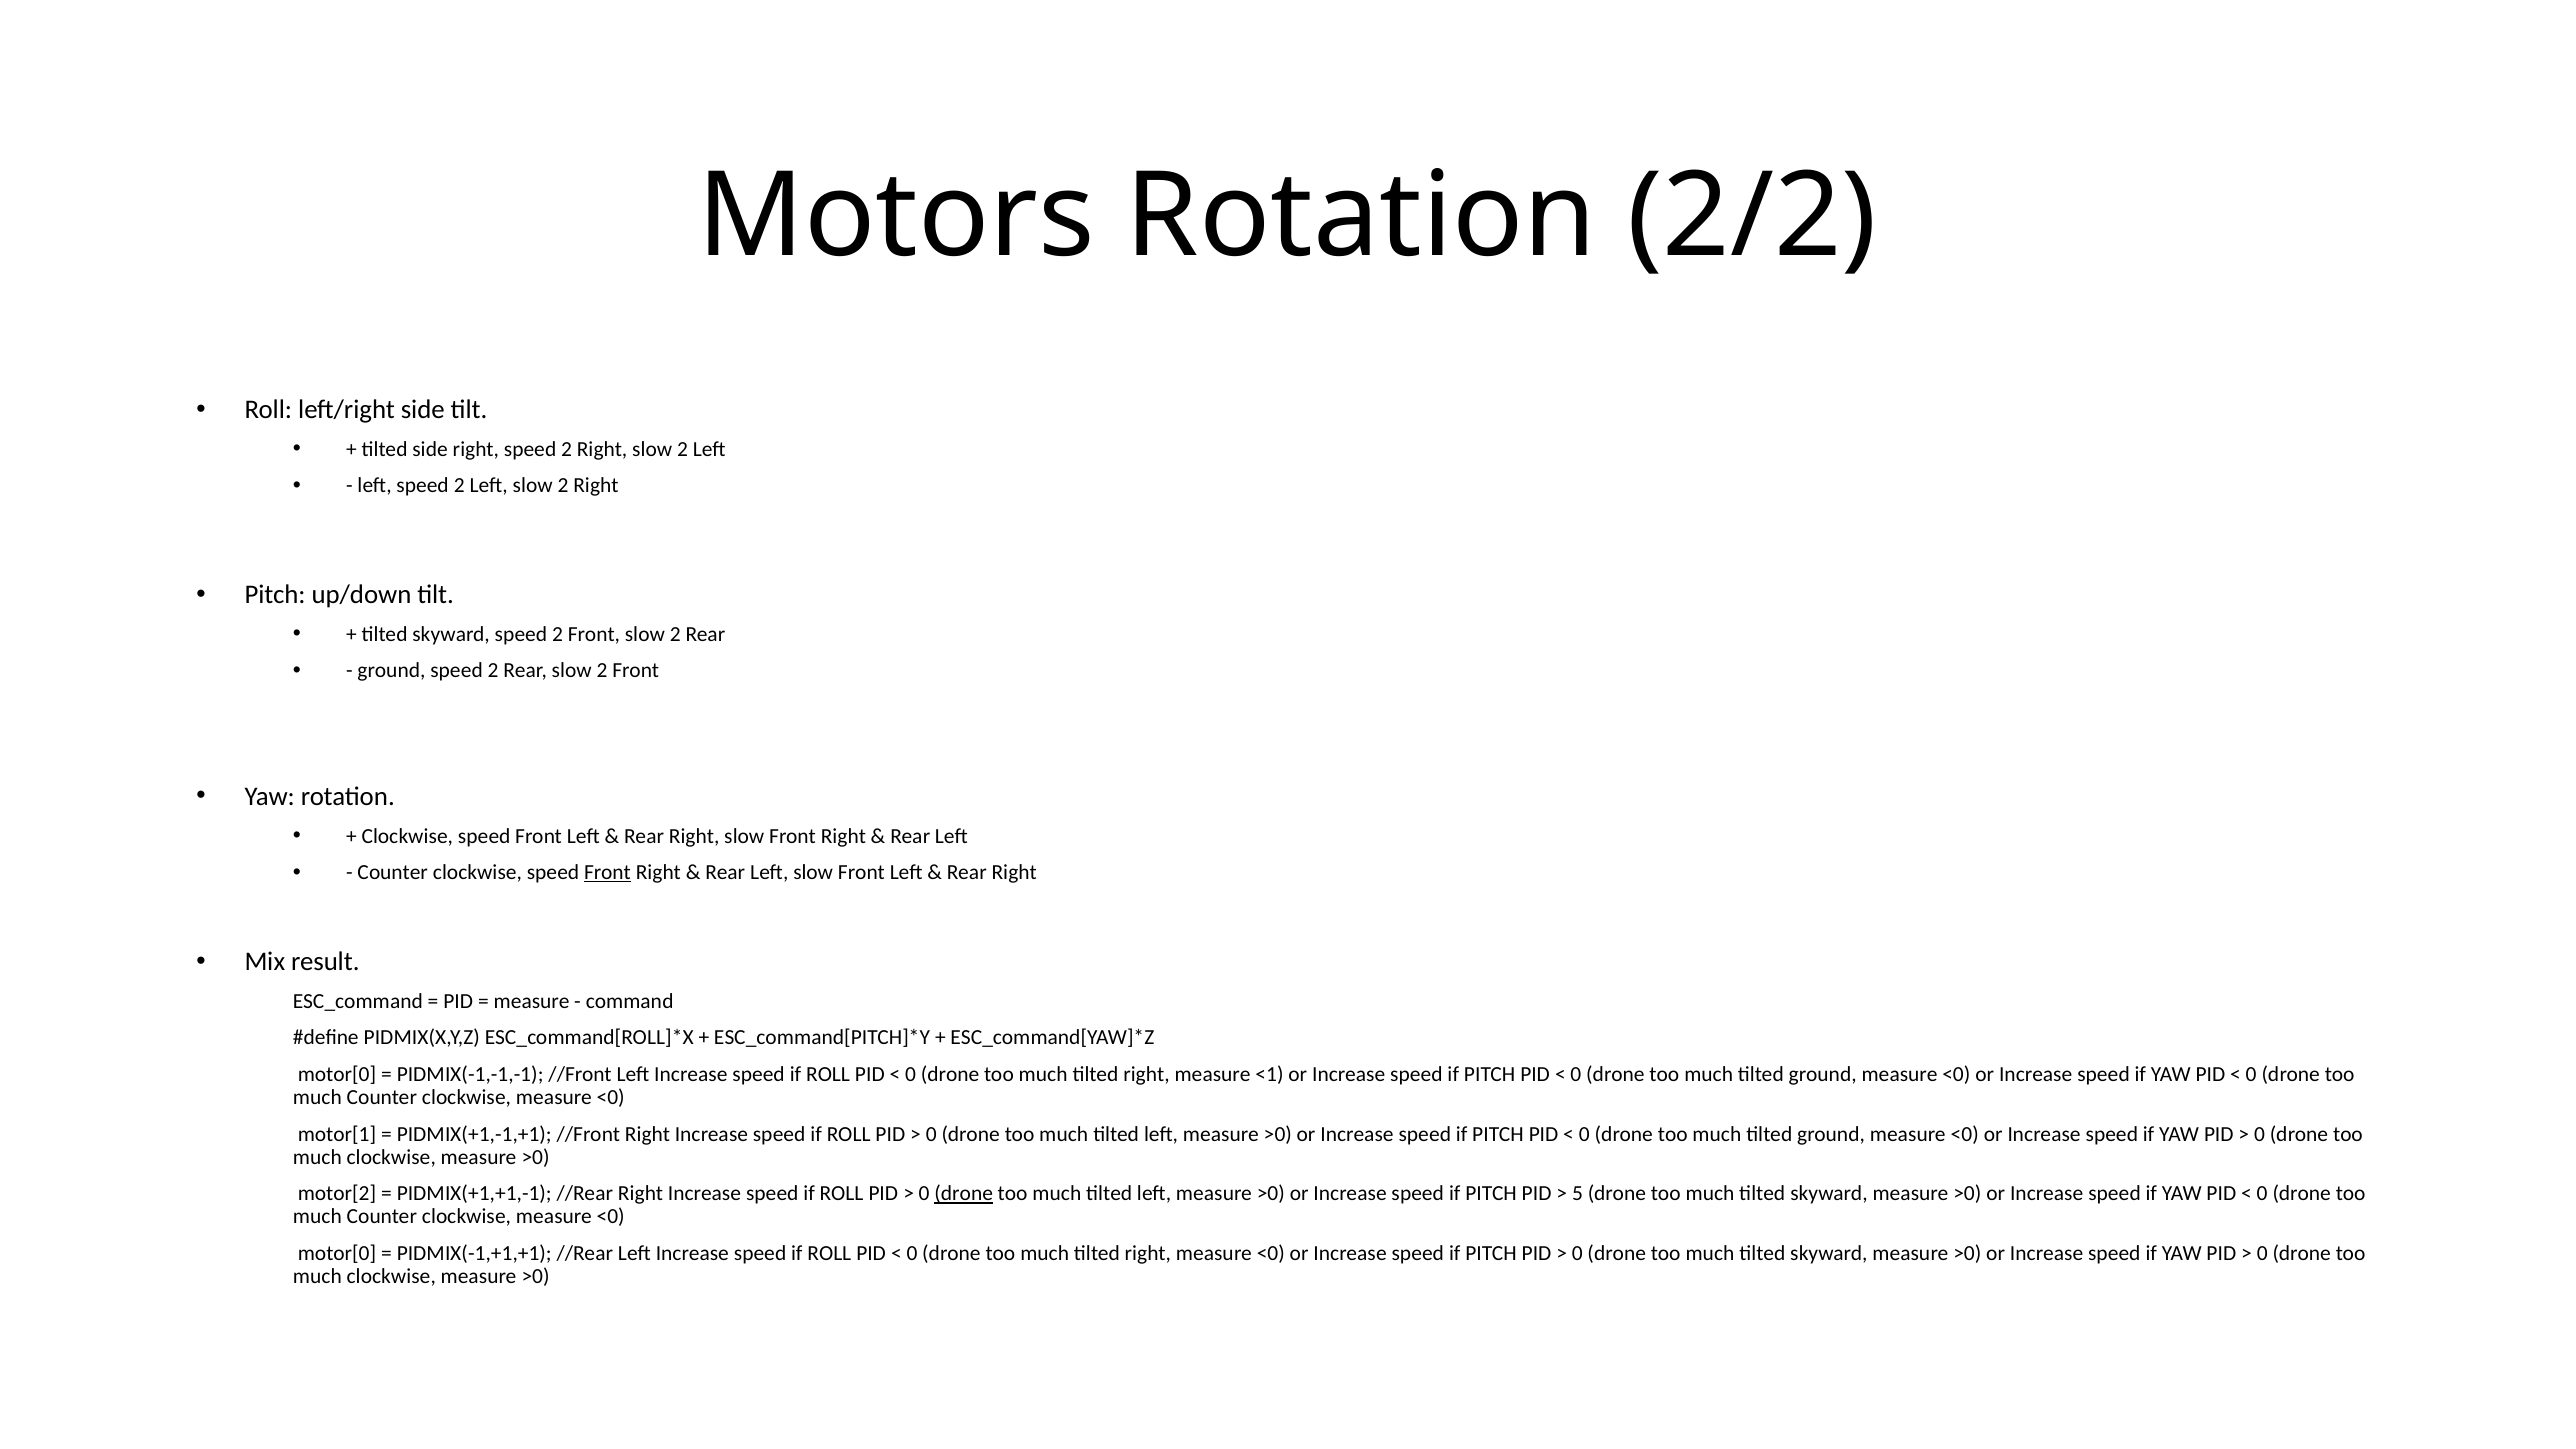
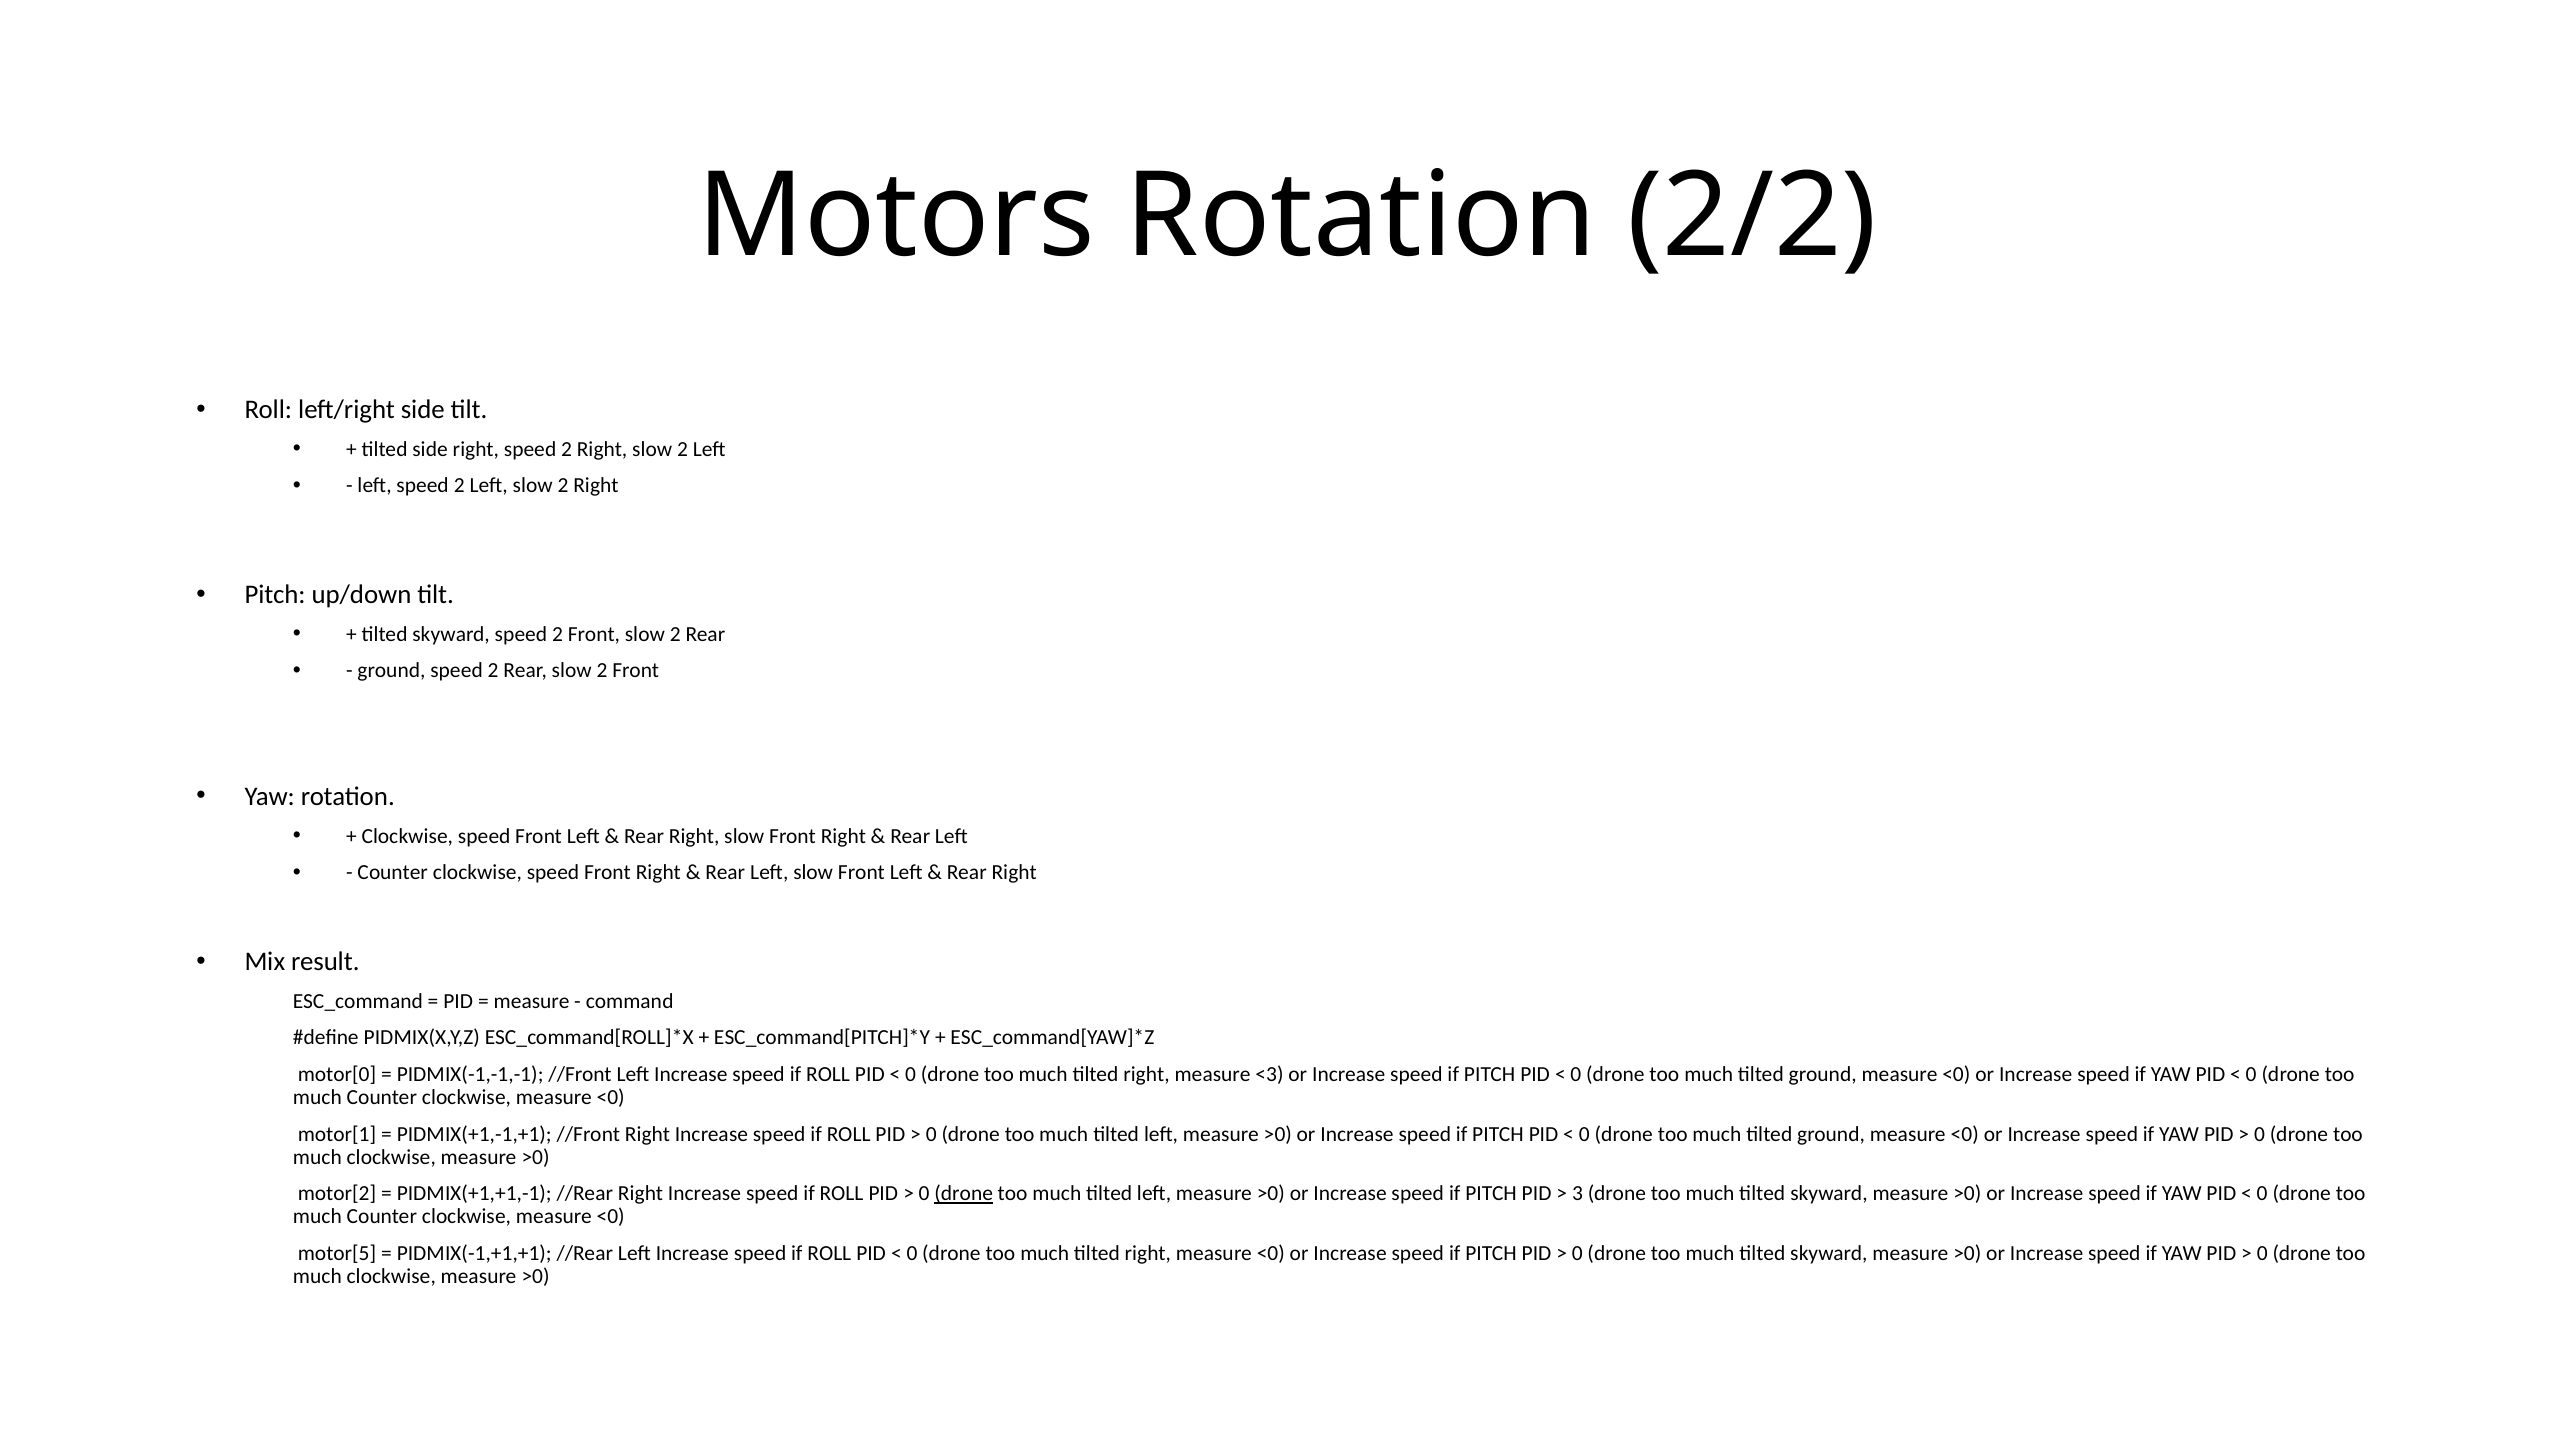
Front at (607, 872) underline: present -> none
<1: <1 -> <3
5: 5 -> 3
motor[0 at (337, 1253): motor[0 -> motor[5
